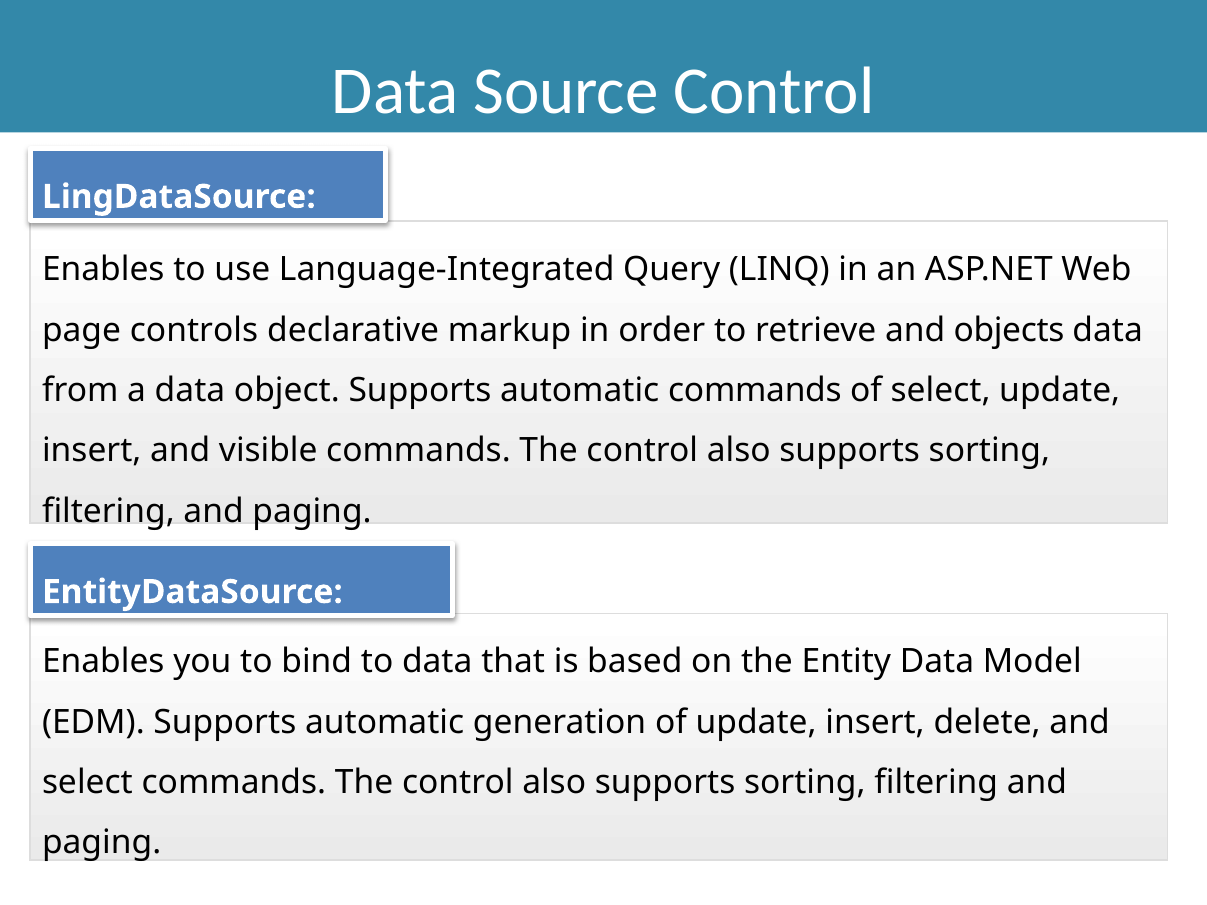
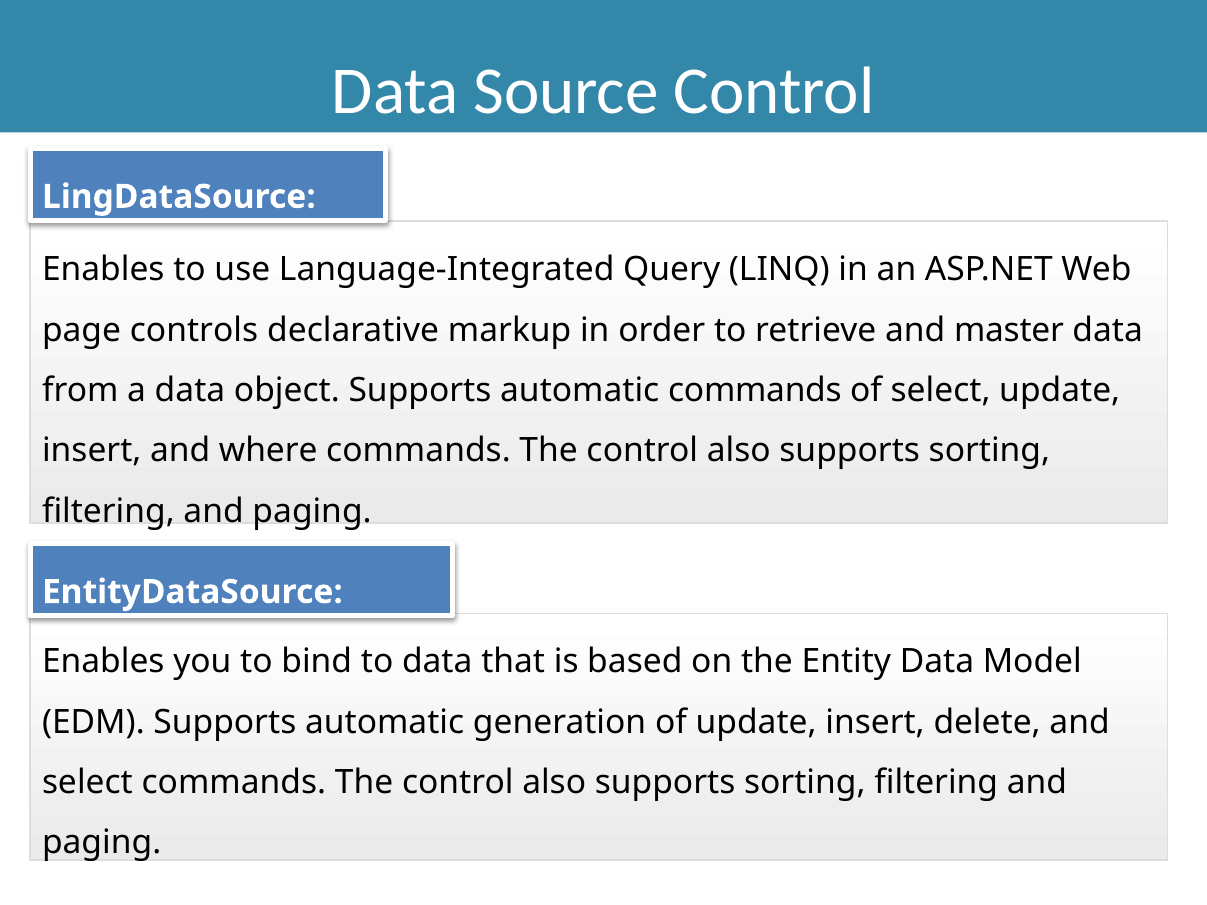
objects: objects -> master
visible: visible -> where
